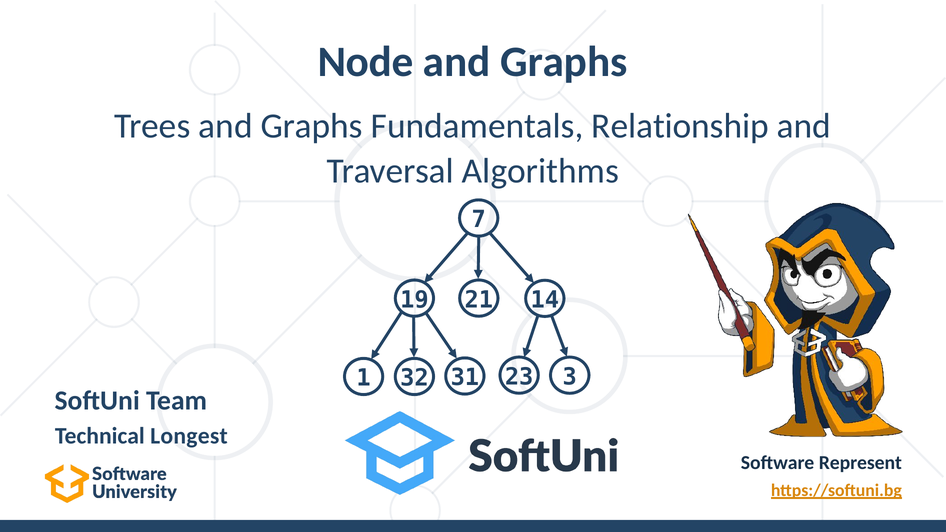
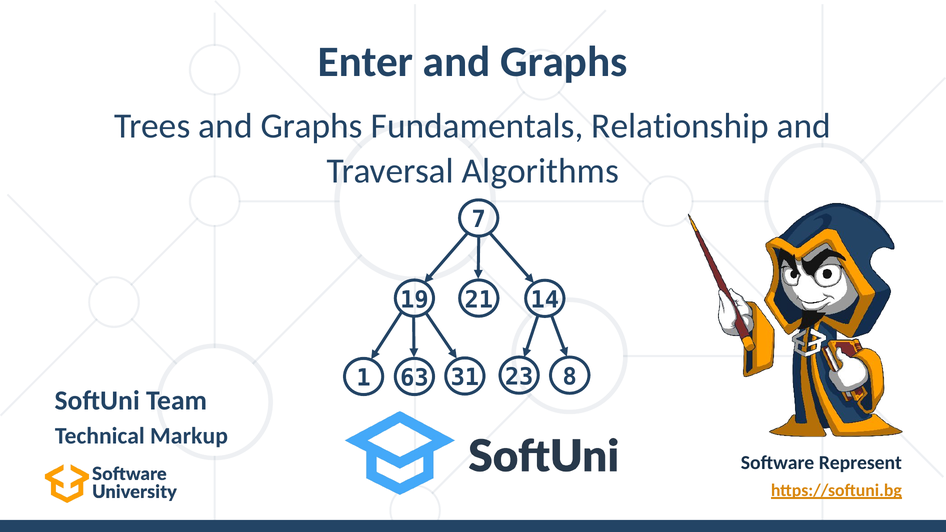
Node: Node -> Enter
3: 3 -> 8
32: 32 -> 63
Longest: Longest -> Markup
